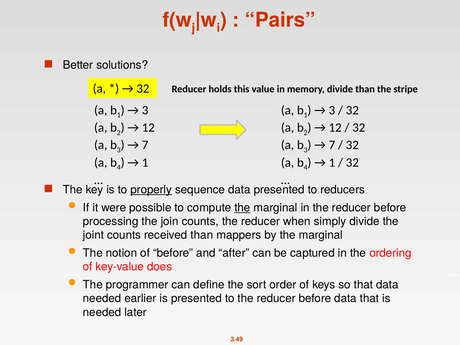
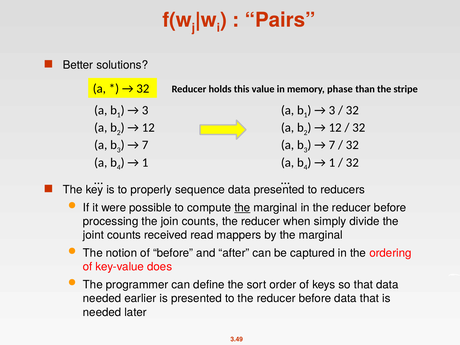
memory divide: divide -> phase
properly underline: present -> none
received than: than -> read
